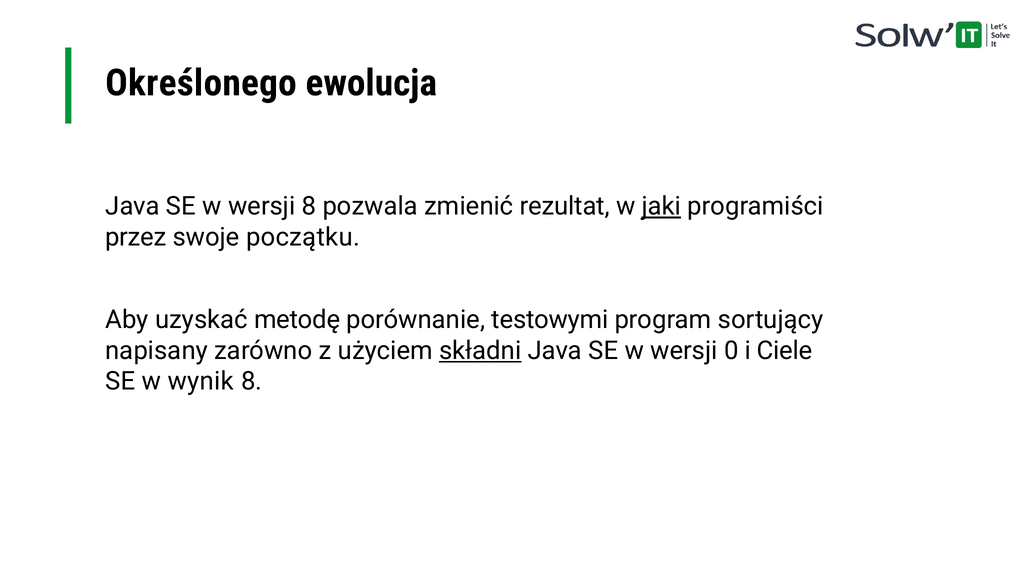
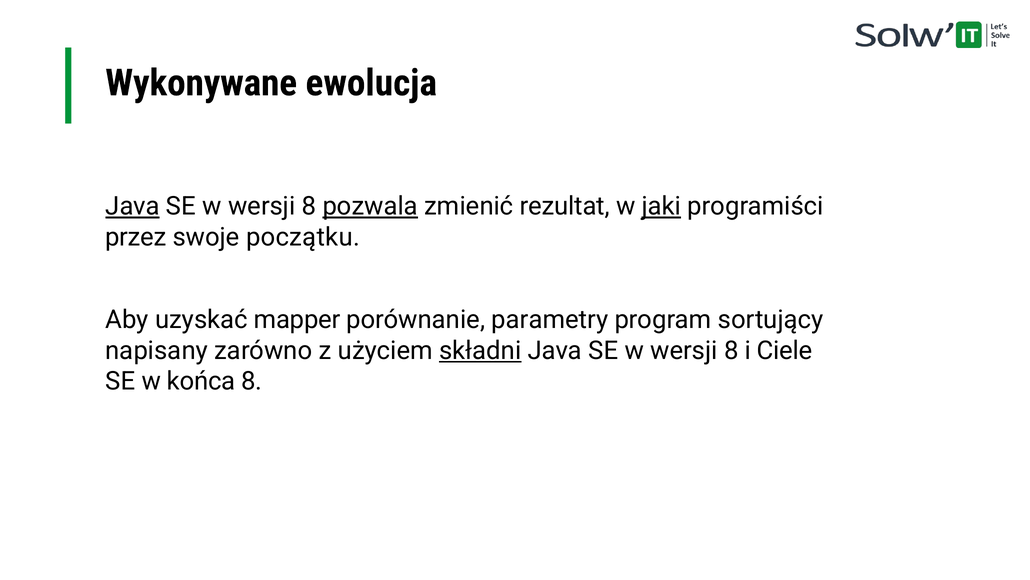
Określonego: Określonego -> Wykonywane
Java at (133, 206) underline: none -> present
pozwala underline: none -> present
metodę: metodę -> mapper
testowymi: testowymi -> parametry
0 at (731, 350): 0 -> 8
wynik: wynik -> końca
